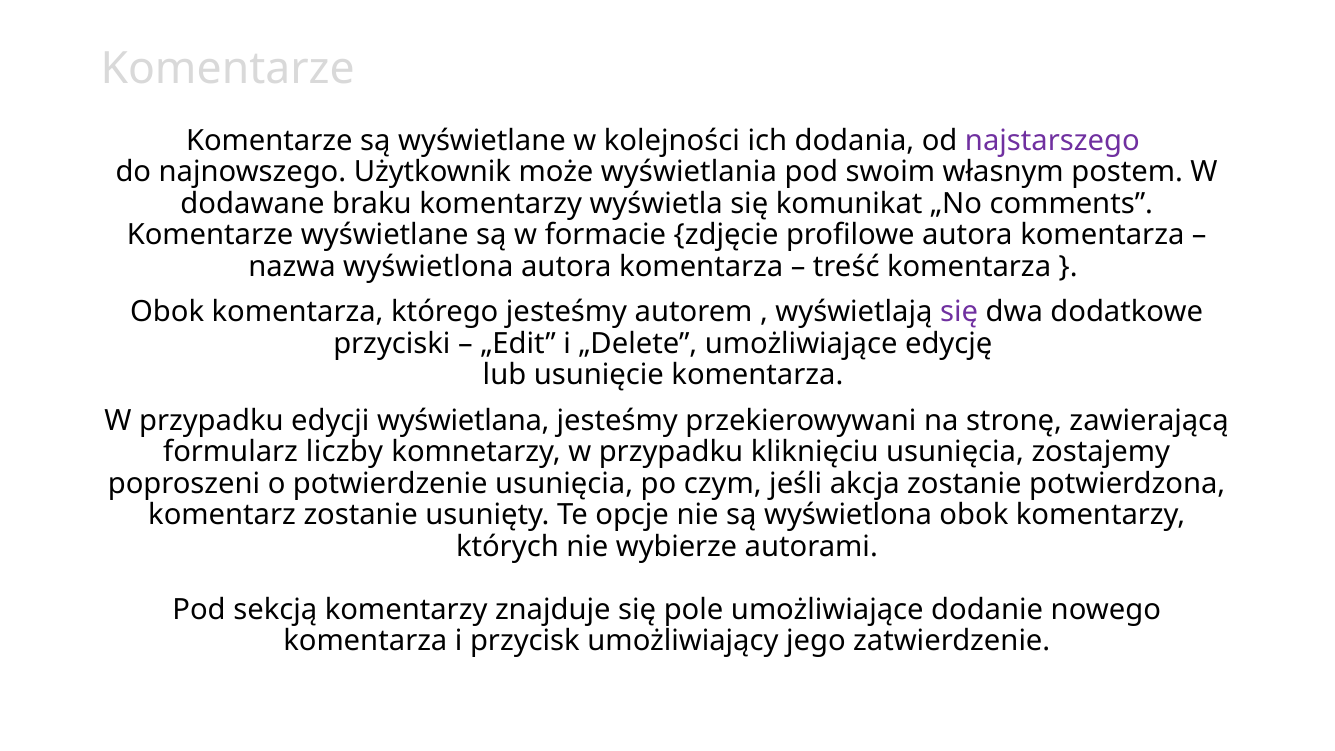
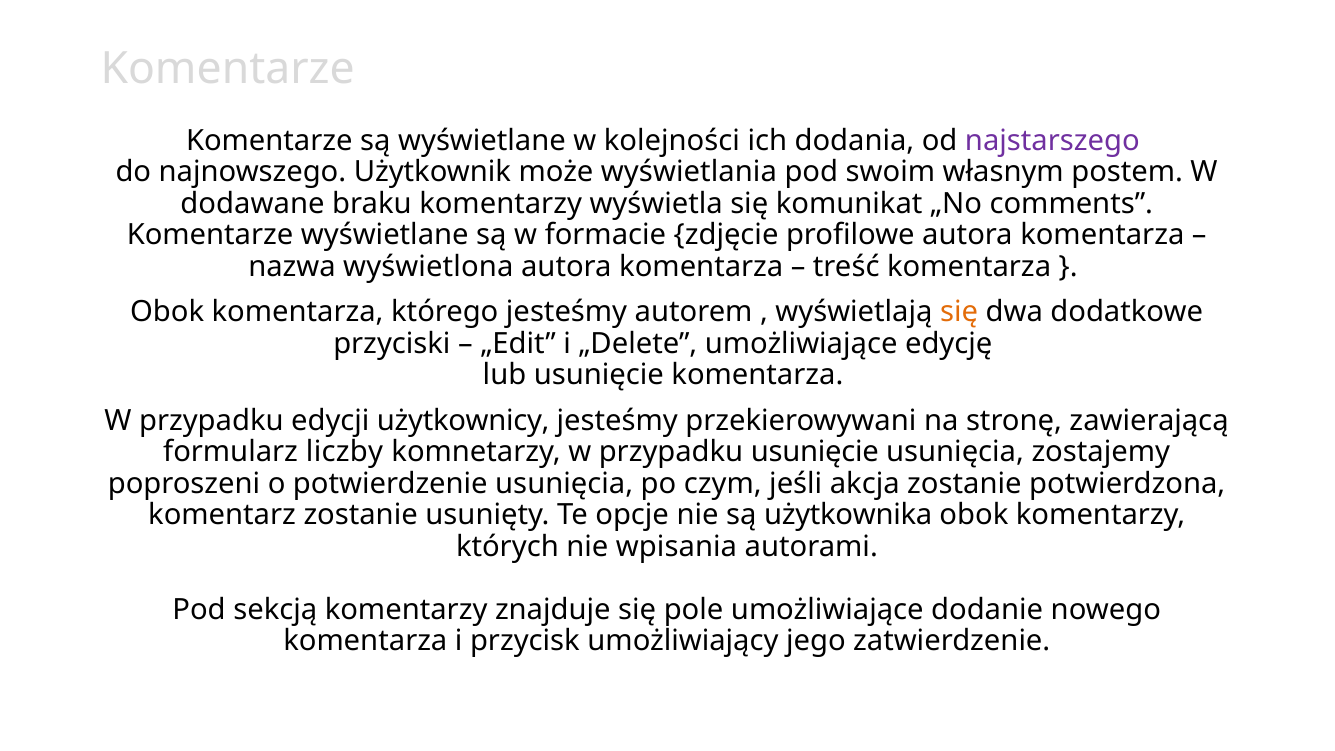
się at (959, 312) colour: purple -> orange
wyświetlana: wyświetlana -> użytkownicy
przypadku kliknięciu: kliknięciu -> usunięcie
są wyświetlona: wyświetlona -> użytkownika
wybierze: wybierze -> wpisania
